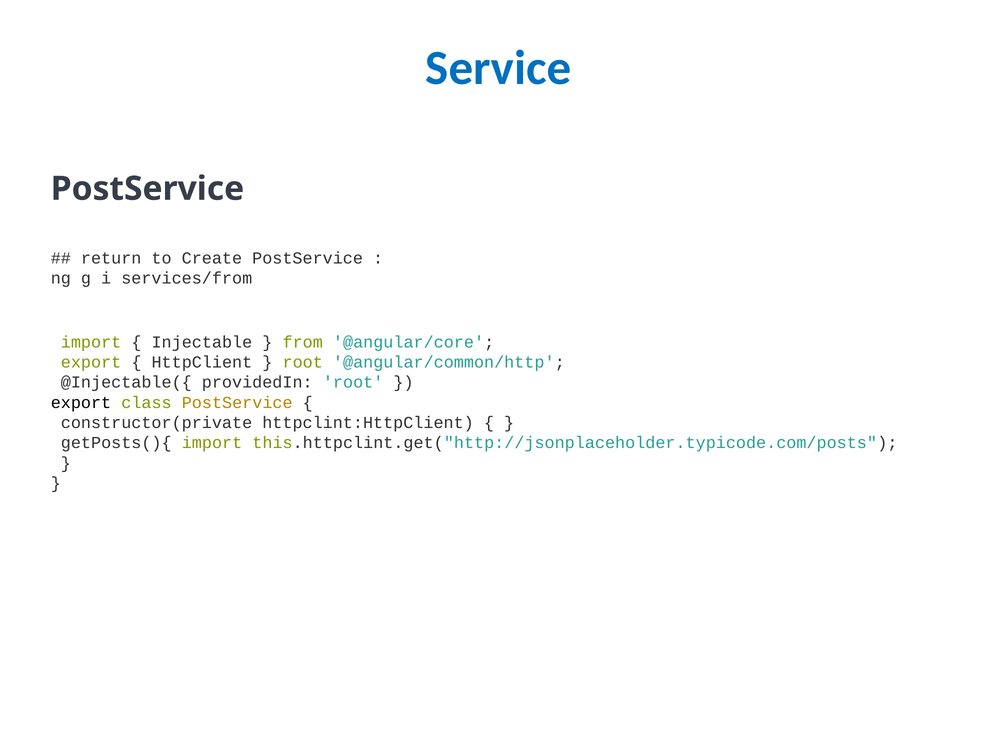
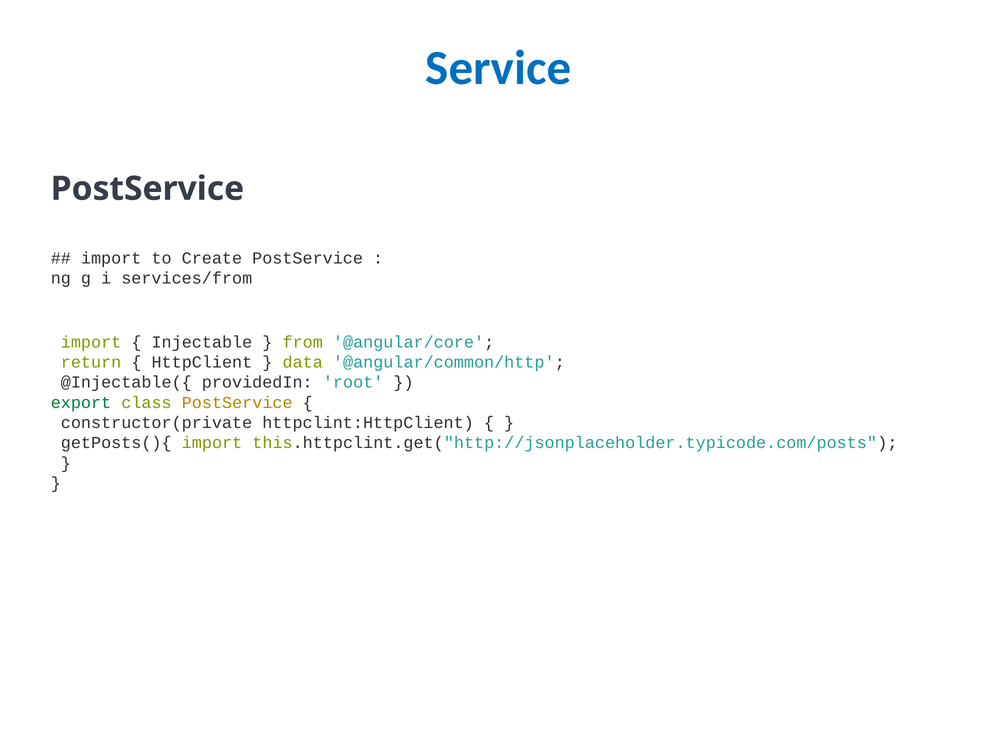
return at (111, 258): return -> import
export at (91, 362): export -> return
root at (303, 362): root -> data
export at (81, 403) colour: black -> green
